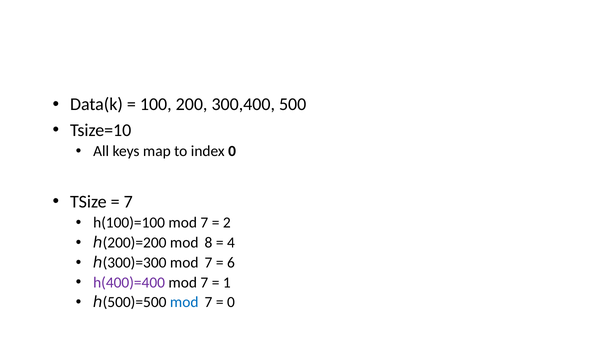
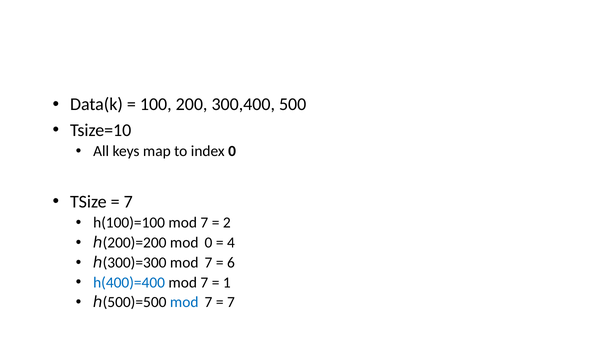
mod 8: 8 -> 0
h(400)=400 colour: purple -> blue
0 at (231, 302): 0 -> 7
